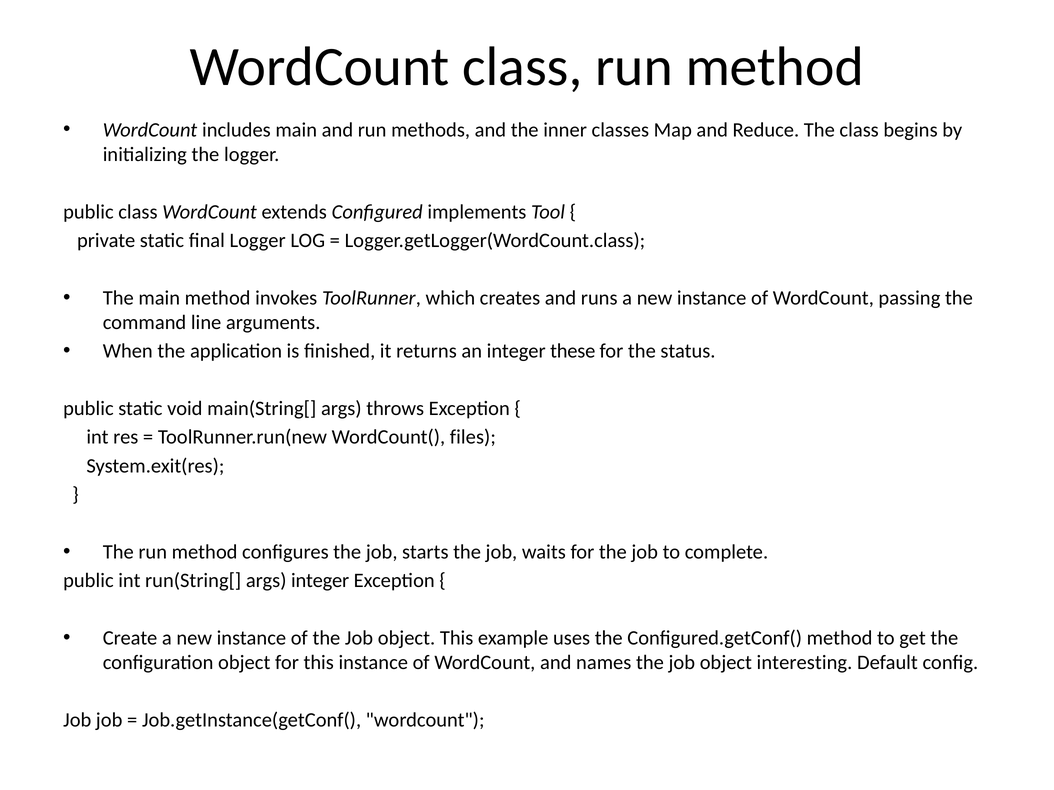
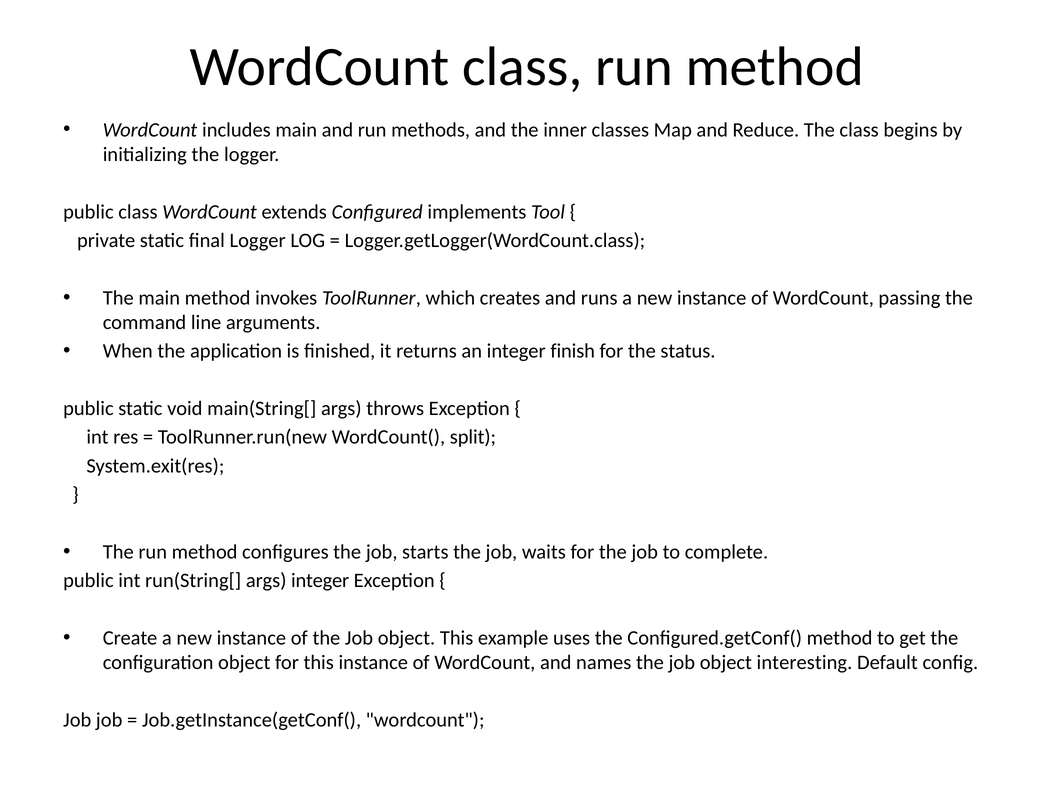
these: these -> finish
files: files -> split
